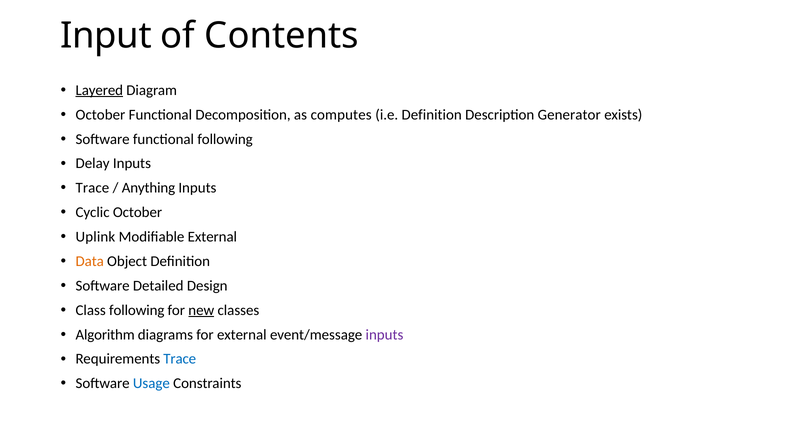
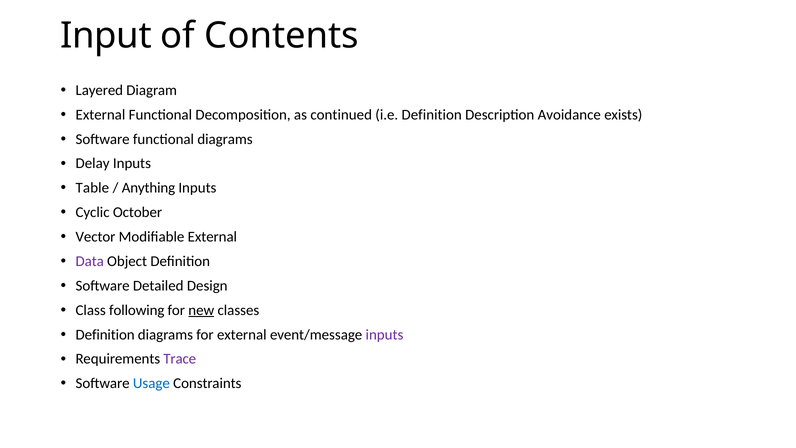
Layered underline: present -> none
October at (100, 115): October -> External
computes: computes -> continued
Generator: Generator -> Avoidance
functional following: following -> diagrams
Trace at (92, 188): Trace -> Table
Uplink: Uplink -> Vector
Data colour: orange -> purple
Algorithm at (105, 334): Algorithm -> Definition
Trace at (180, 359) colour: blue -> purple
